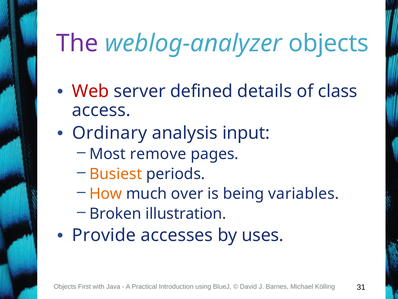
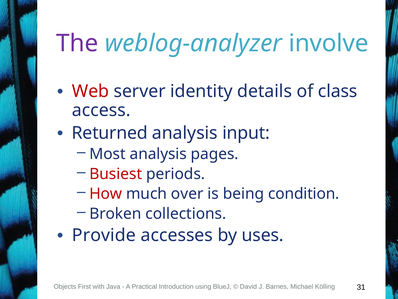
weblog-analyzer objects: objects -> involve
defined: defined -> identity
Ordinary: Ordinary -> Returned
Most remove: remove -> analysis
Busiest colour: orange -> red
How colour: orange -> red
variables: variables -> condition
illustration: illustration -> collections
